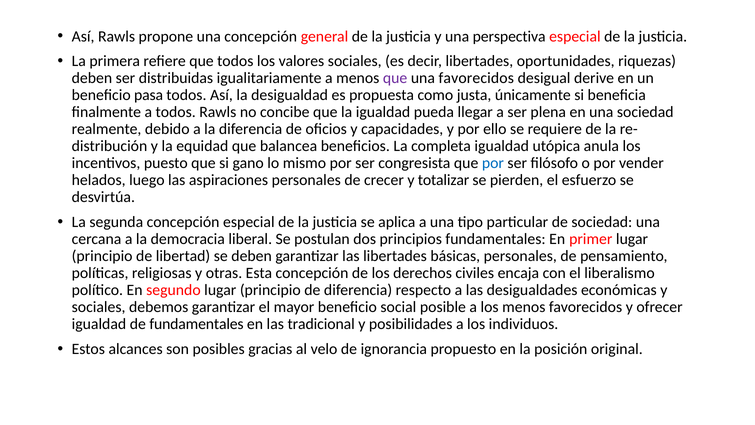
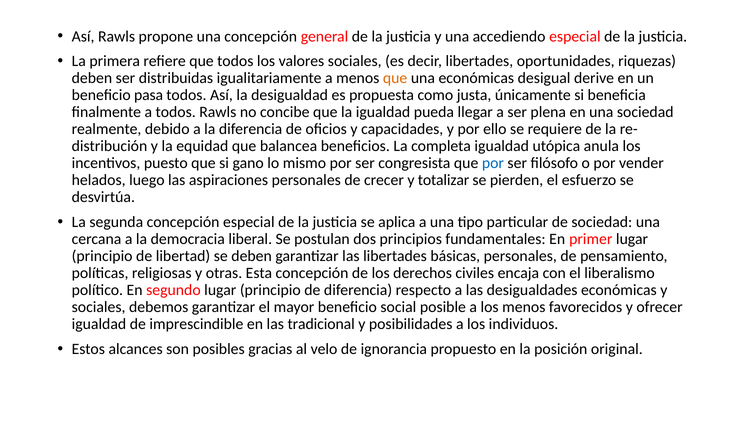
perspectiva: perspectiva -> accediendo
que at (395, 78) colour: purple -> orange
una favorecidos: favorecidos -> económicas
de fundamentales: fundamentales -> imprescindible
